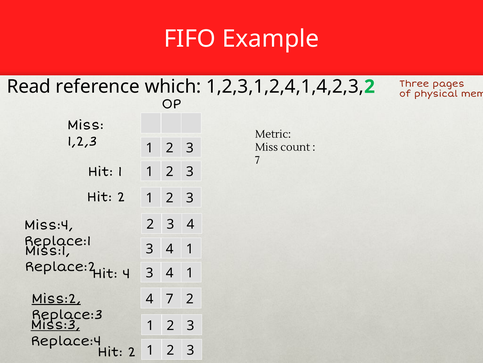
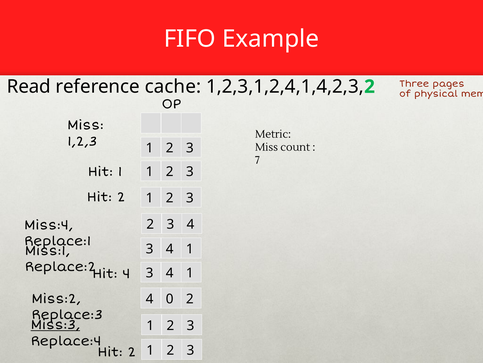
which: which -> cache
Miss:2 underline: present -> none
4 7: 7 -> 0
